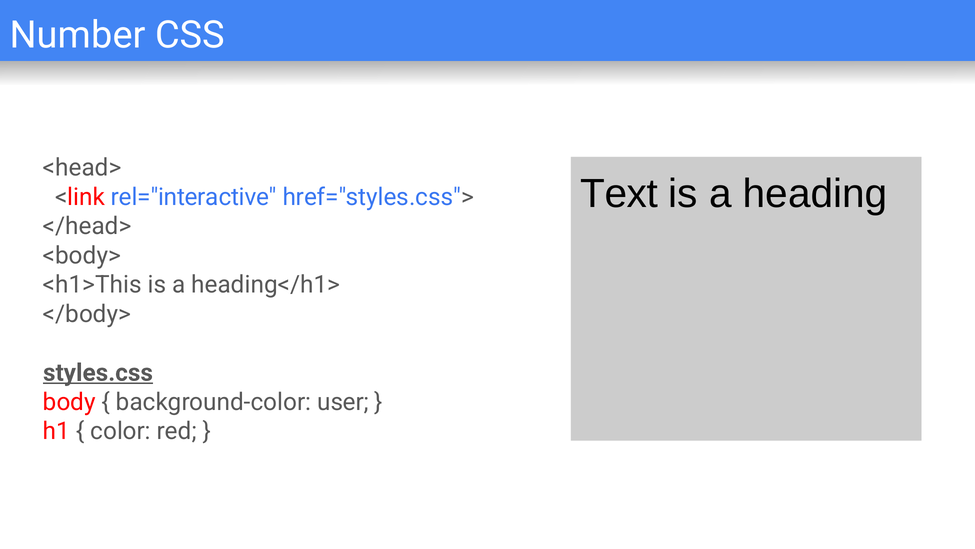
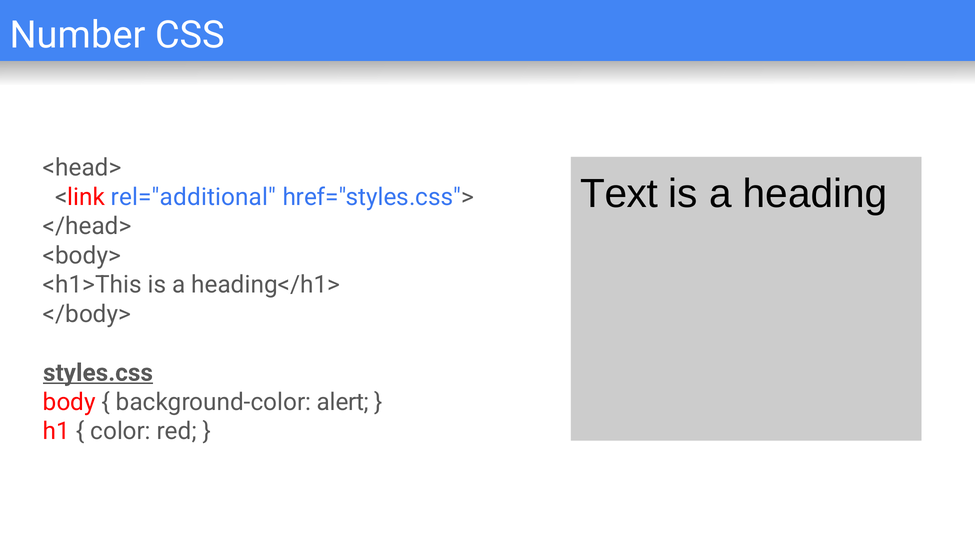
rel="interactive: rel="interactive -> rel="additional
user: user -> alert
